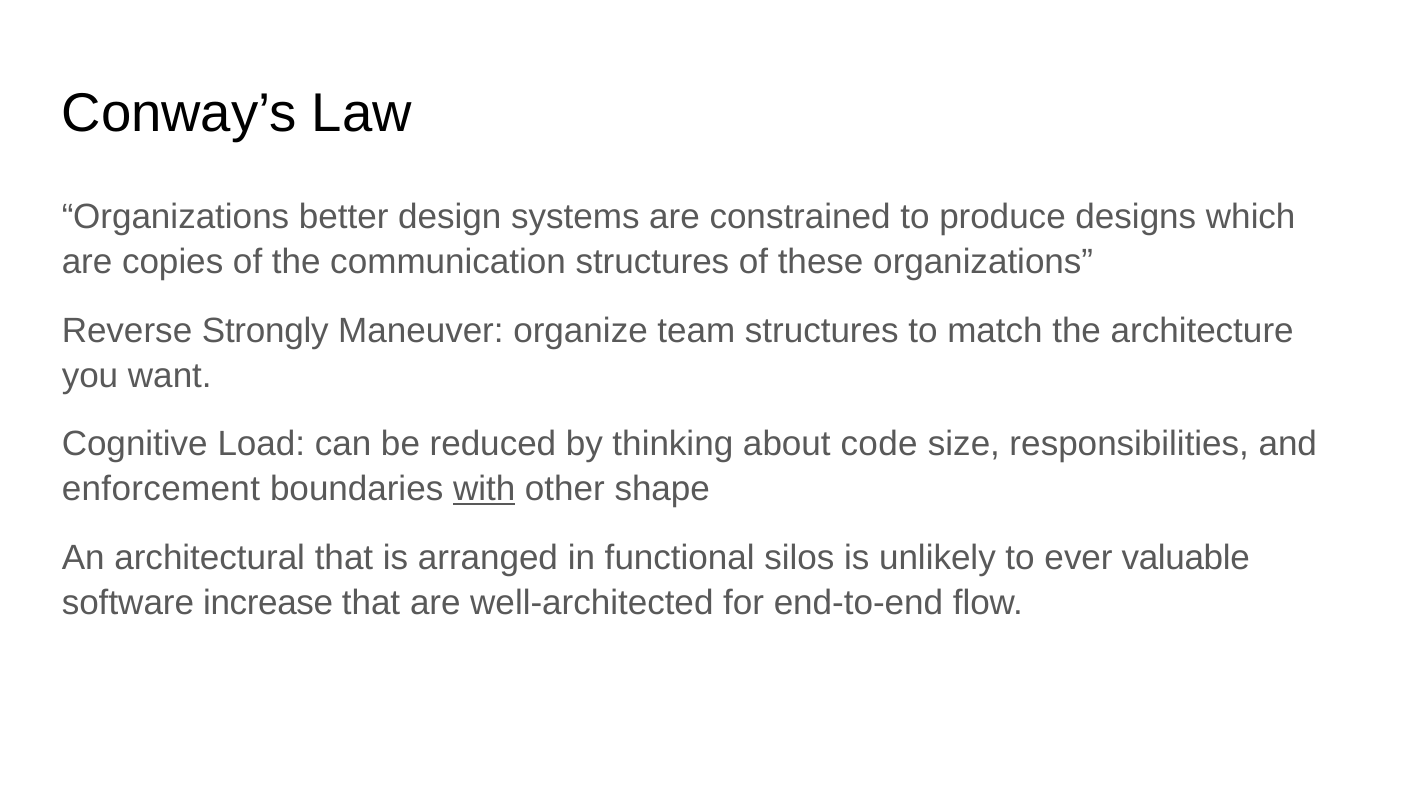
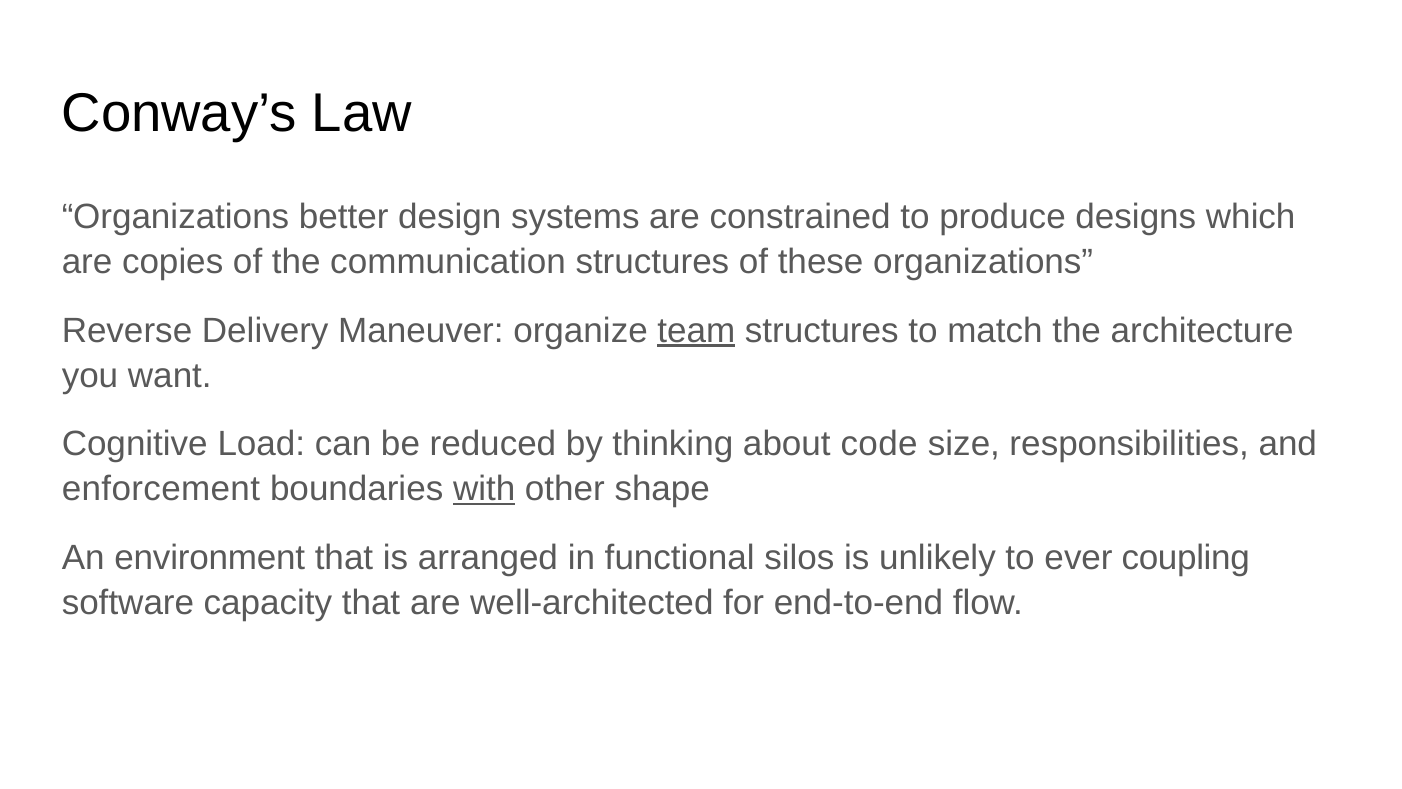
Strongly: Strongly -> Delivery
team underline: none -> present
architectural: architectural -> environment
valuable: valuable -> coupling
increase: increase -> capacity
